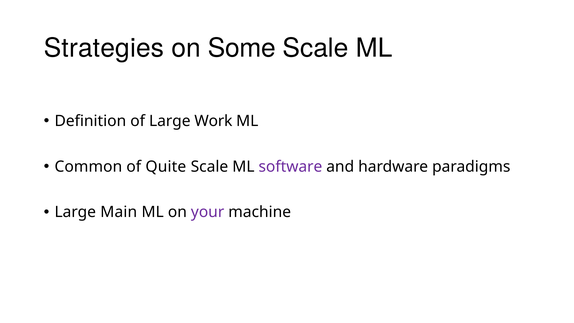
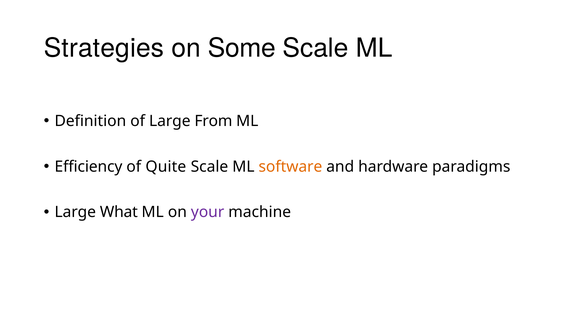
Work: Work -> From
Common: Common -> Efficiency
software colour: purple -> orange
Main: Main -> What
